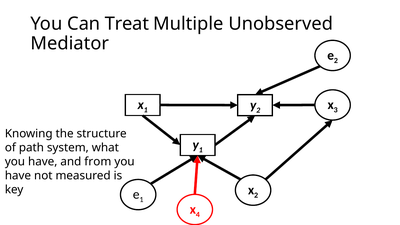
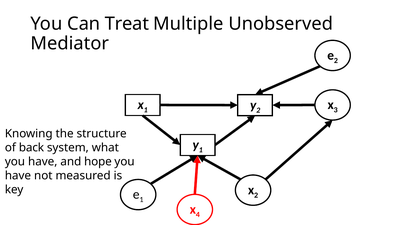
path: path -> back
from: from -> hope
